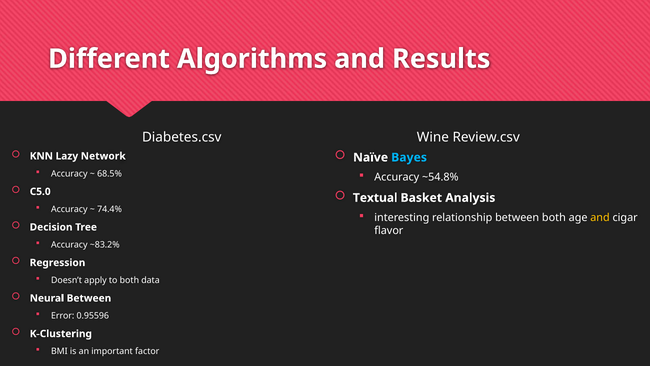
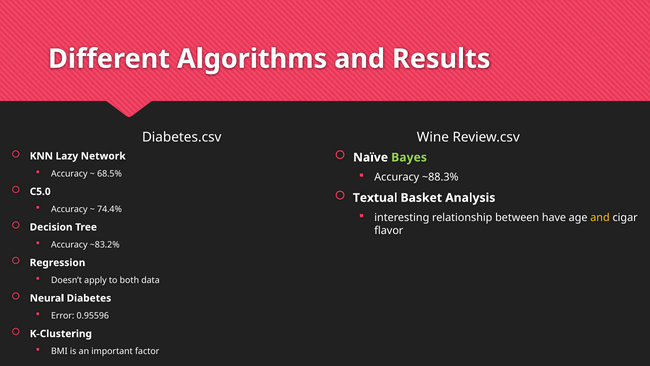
Bayes colour: light blue -> light green
~54.8%: ~54.8% -> ~88.3%
between both: both -> have
Neural Between: Between -> Diabetes
